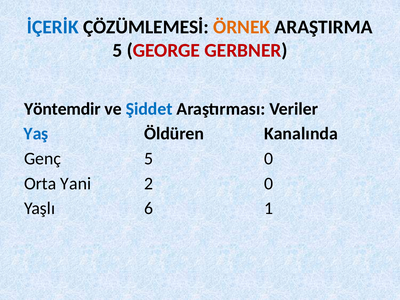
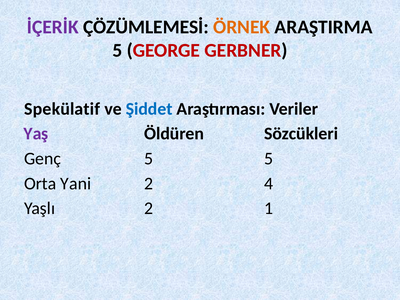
İÇERİK colour: blue -> purple
Yöntemdir: Yöntemdir -> Spekülatif
Yaş colour: blue -> purple
Kanalında: Kanalında -> Sözcükleri
5 0: 0 -> 5
2 0: 0 -> 4
Yaşlı 6: 6 -> 2
